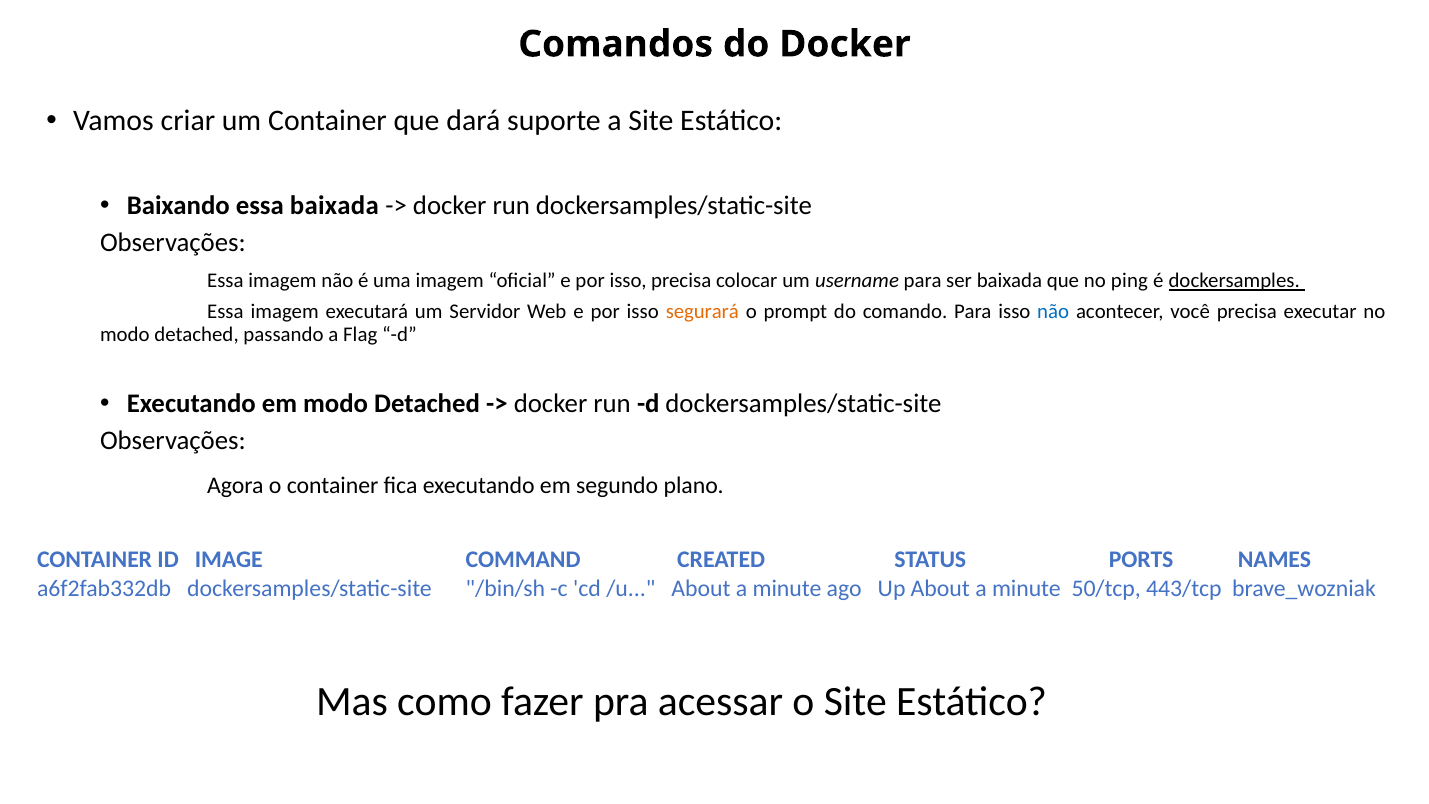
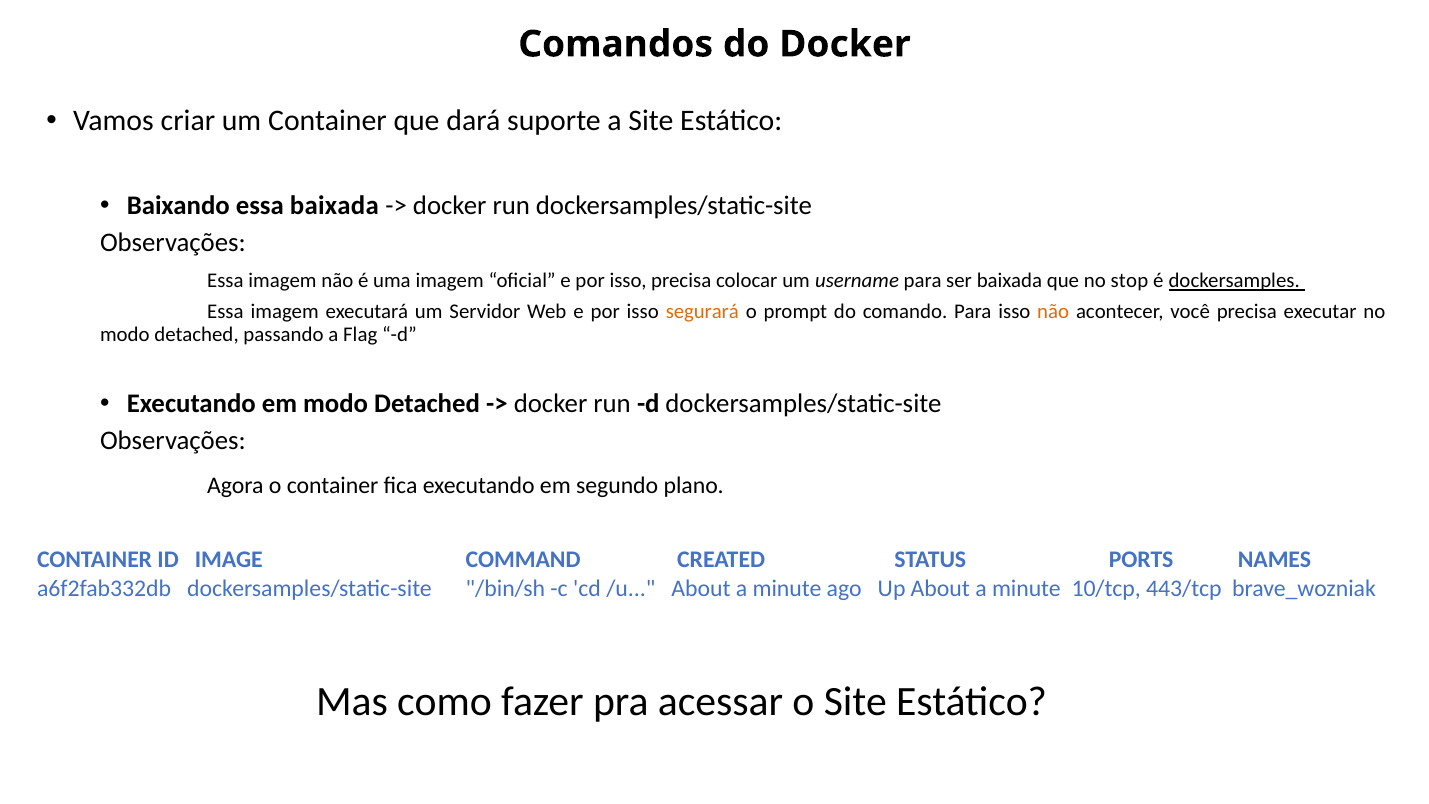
ping: ping -> stop
não at (1053, 312) colour: blue -> orange
50/tcp: 50/tcp -> 10/tcp
